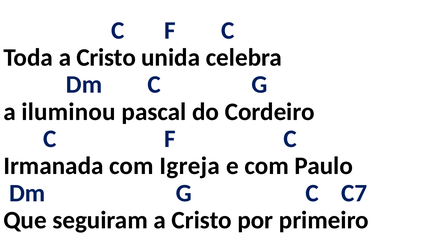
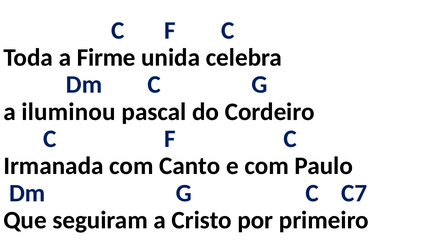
Toda a Cristo: Cristo -> Firme
Igreja: Igreja -> Canto
